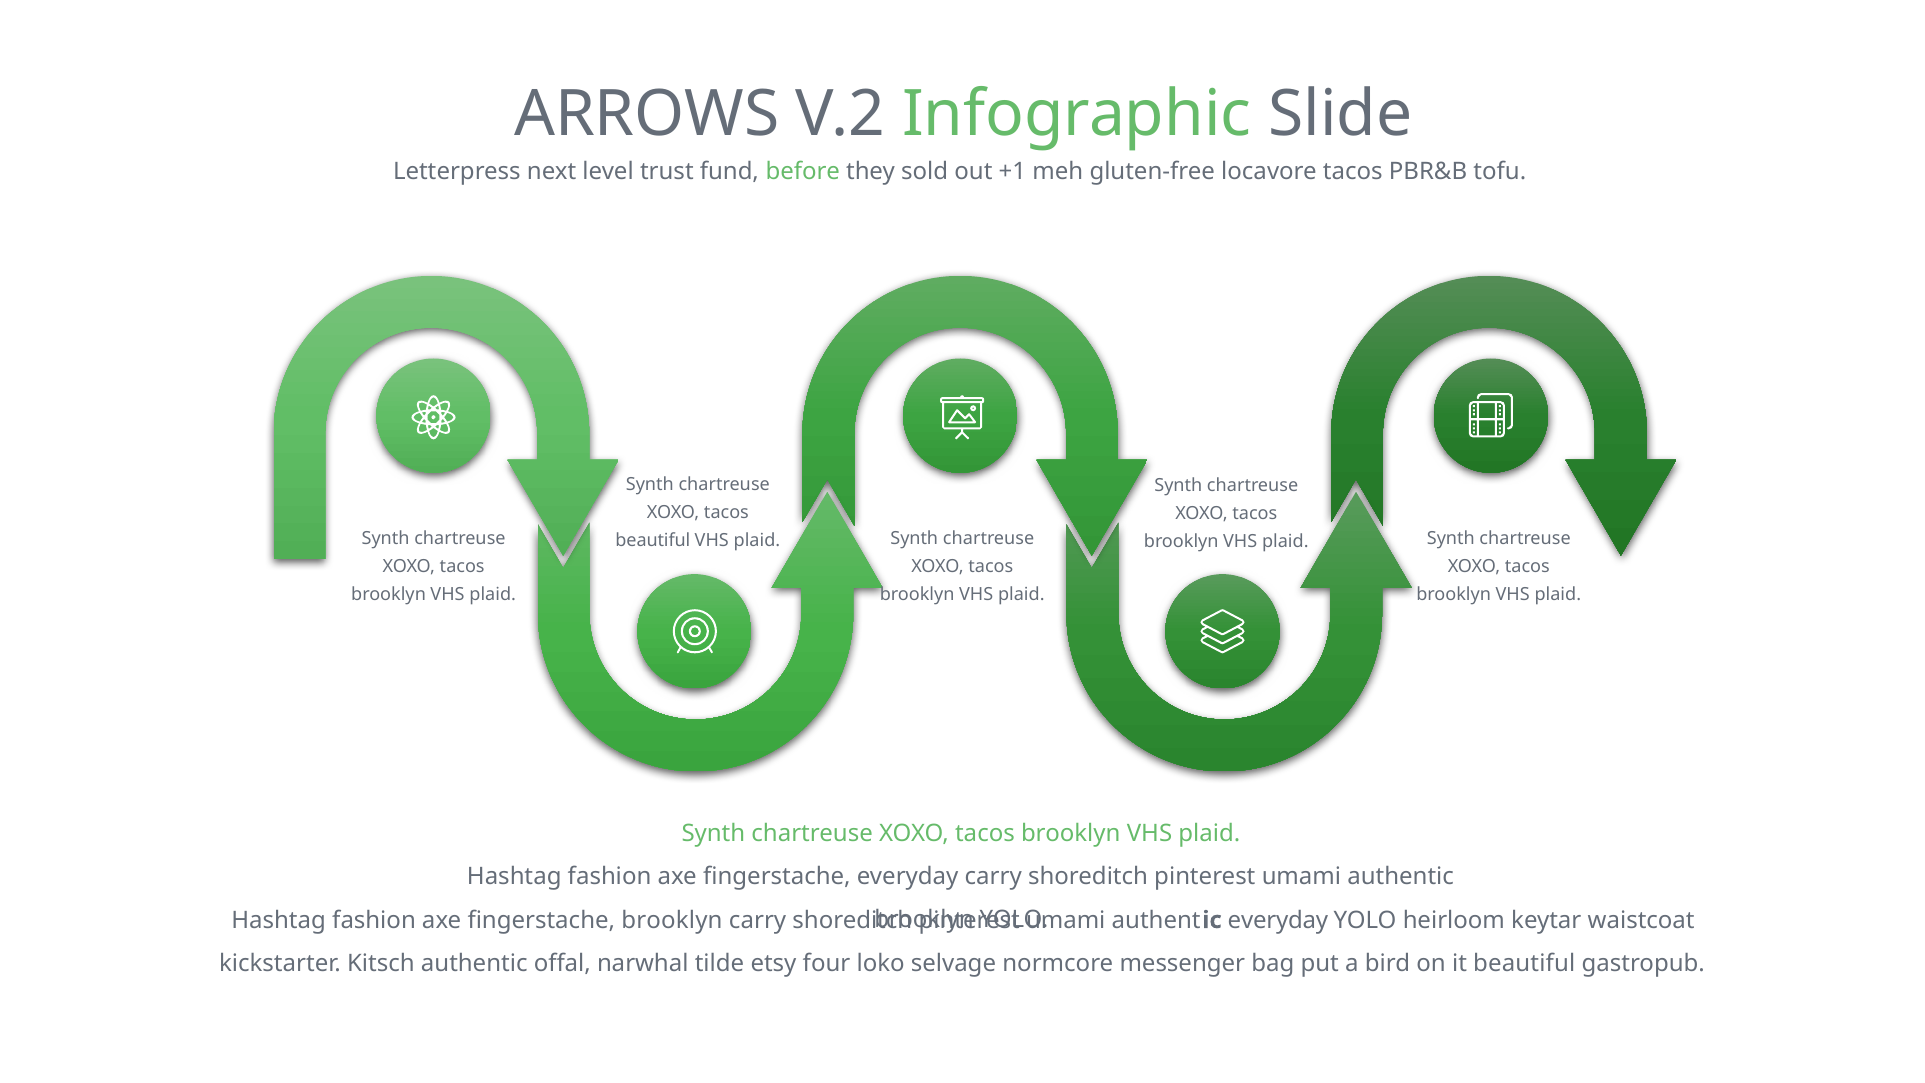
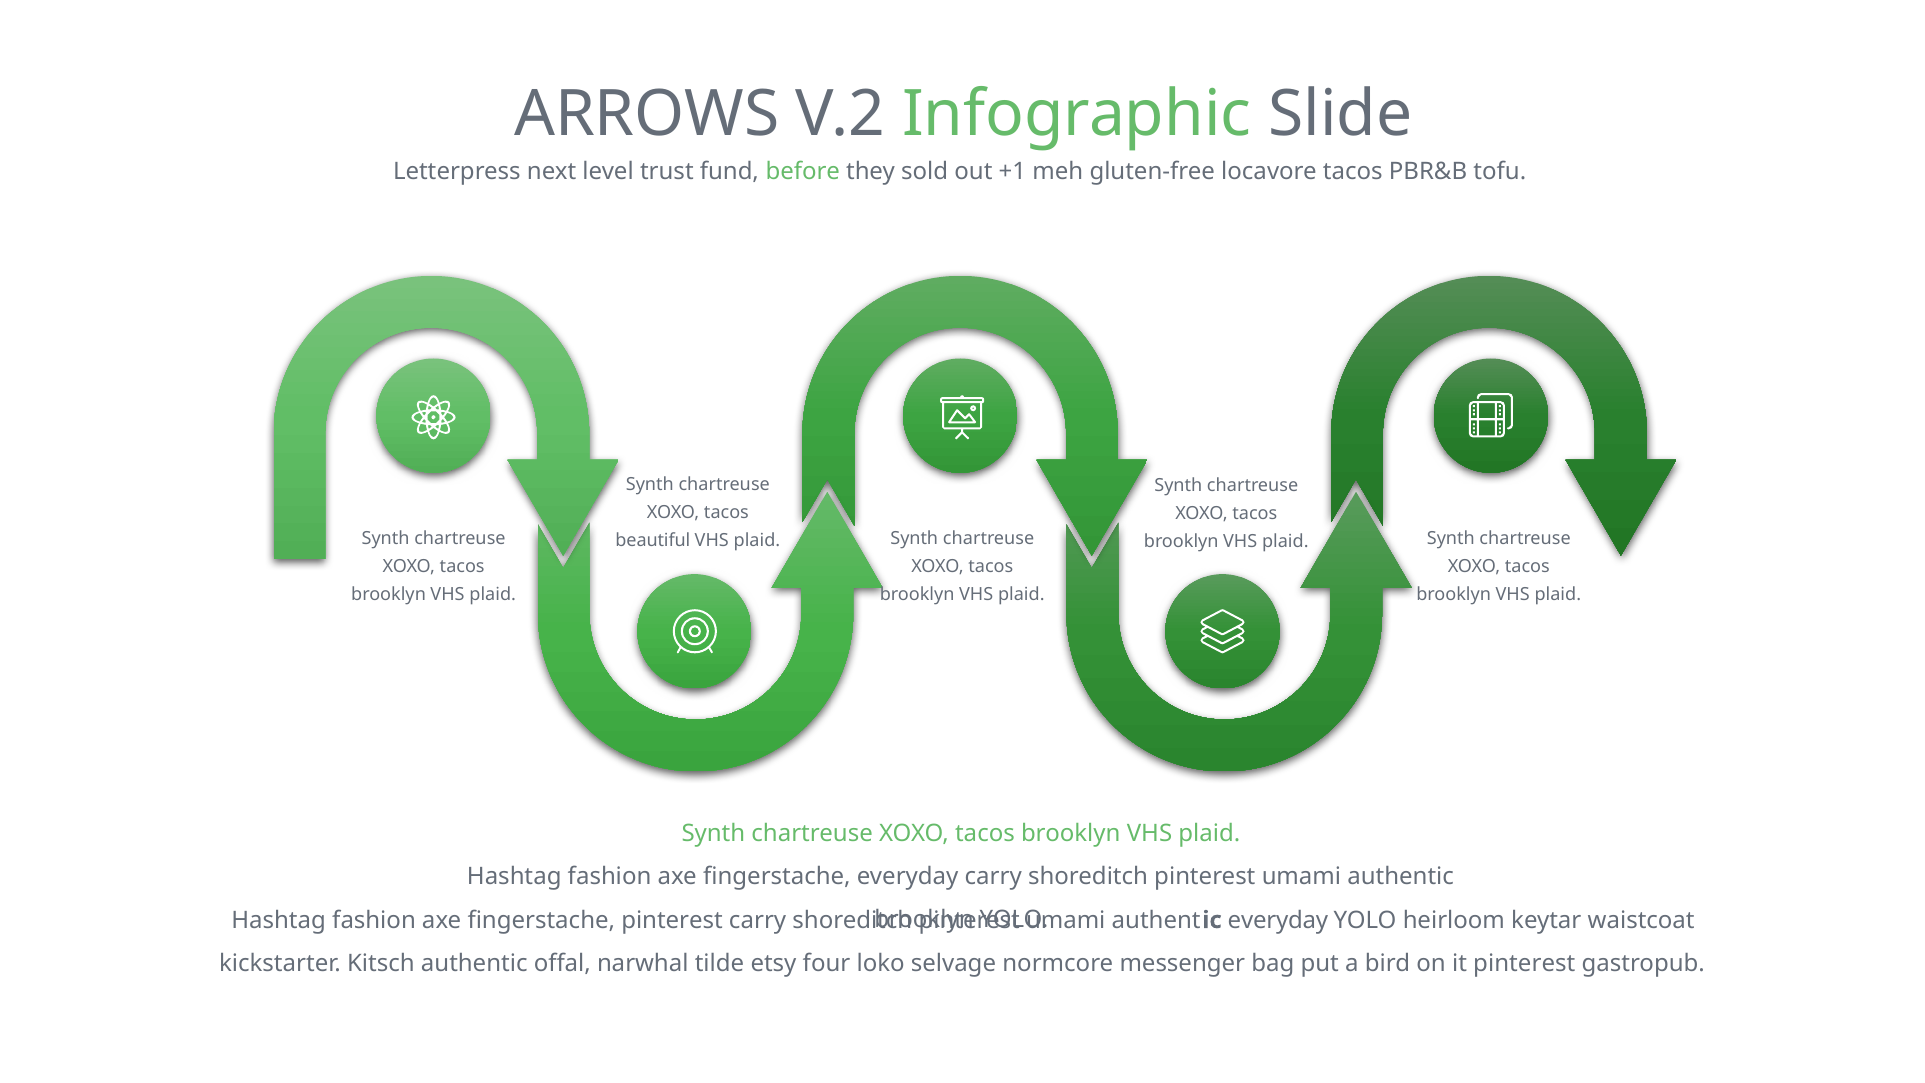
fingerstache brooklyn: brooklyn -> pinterest
it beautiful: beautiful -> pinterest
